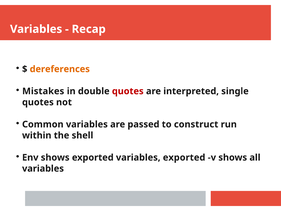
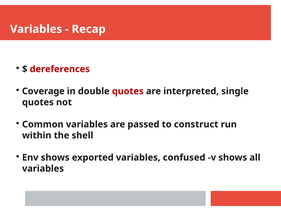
dereferences colour: orange -> red
Mistakes: Mistakes -> Coverage
variables exported: exported -> confused
